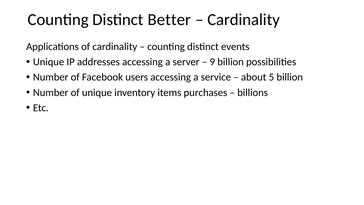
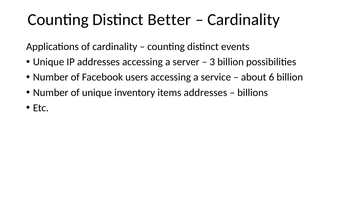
9: 9 -> 3
5: 5 -> 6
items purchases: purchases -> addresses
